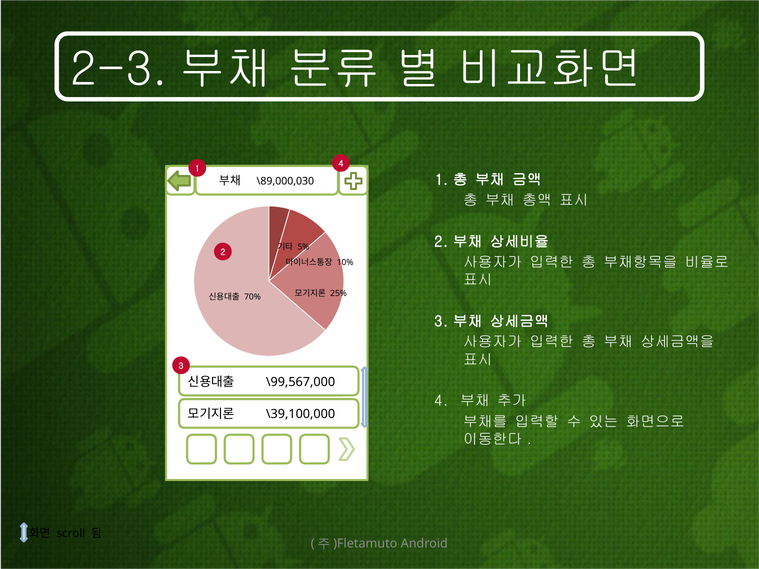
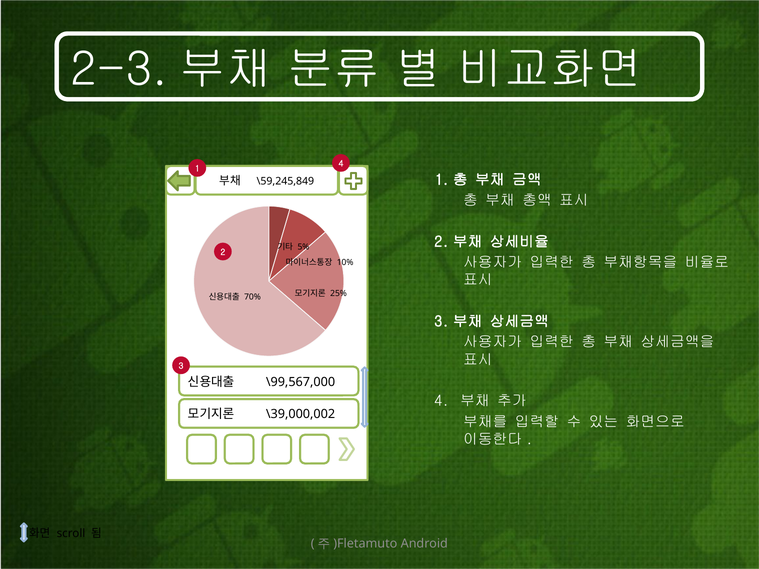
\89,000,030: \89,000,030 -> \59,245,849
\39,100,000: \39,100,000 -> \39,000,002
